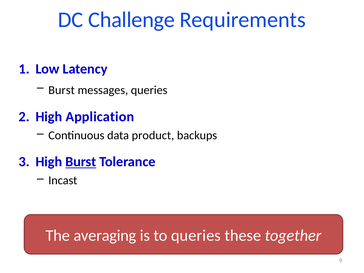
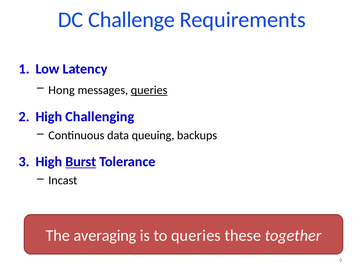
Burst at (62, 90): Burst -> Hong
queries at (149, 90) underline: none -> present
Application: Application -> Challenging
product: product -> queuing
